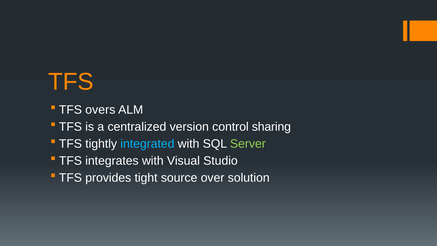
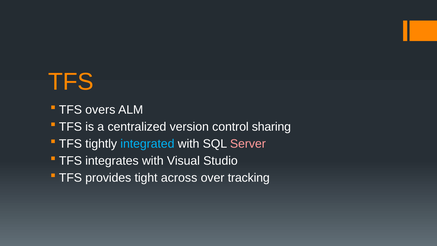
Server colour: light green -> pink
source: source -> across
solution: solution -> tracking
